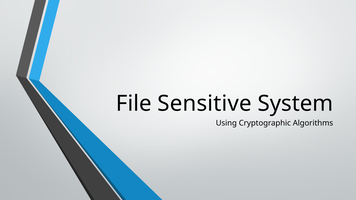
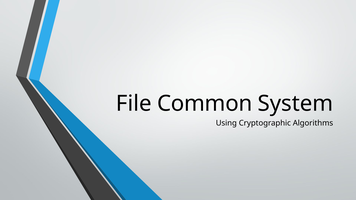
Sensitive: Sensitive -> Common
